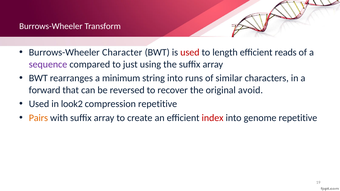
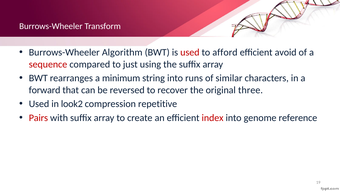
Character: Character -> Algorithm
length: length -> afford
reads: reads -> avoid
sequence colour: purple -> red
avoid: avoid -> three
Pairs colour: orange -> red
genome repetitive: repetitive -> reference
